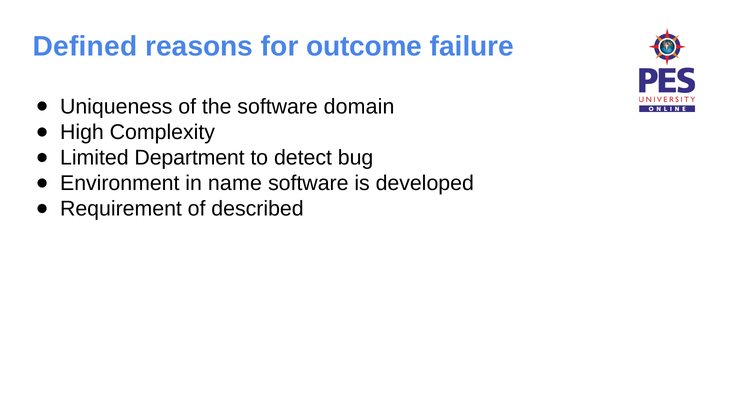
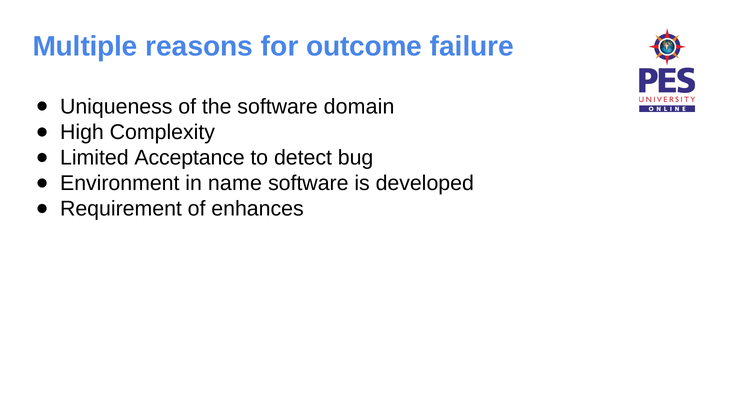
Defined: Defined -> Multiple
Department: Department -> Acceptance
described: described -> enhances
